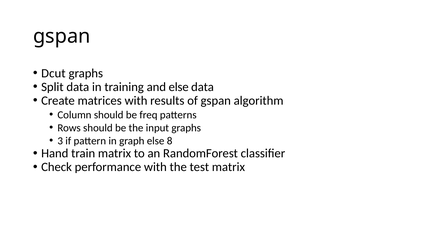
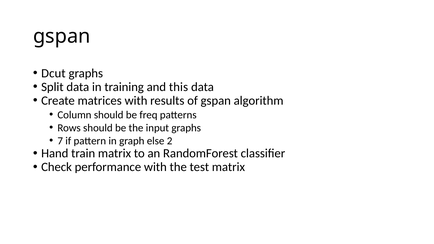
and else: else -> this
3: 3 -> 7
8: 8 -> 2
